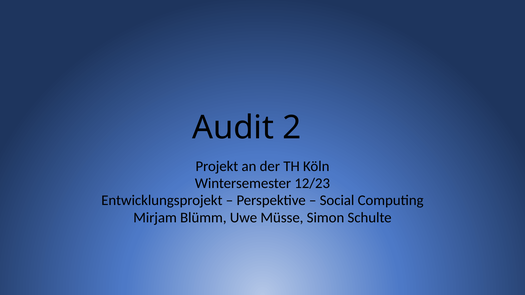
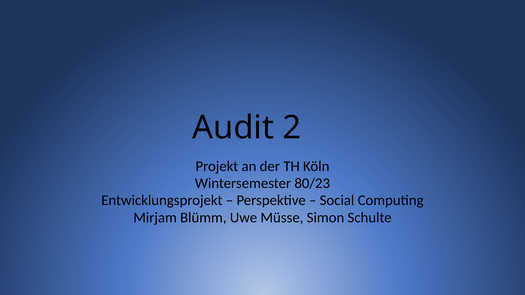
12/23: 12/23 -> 80/23
